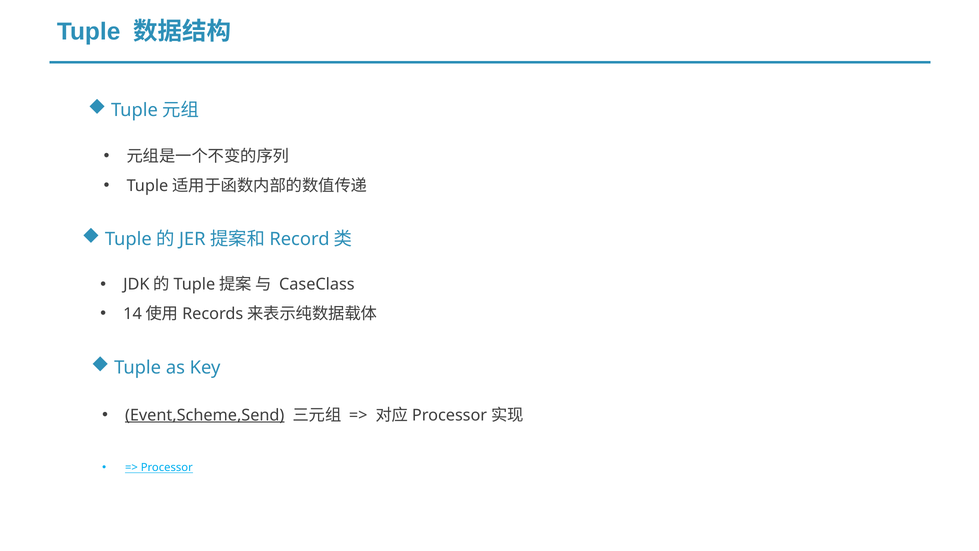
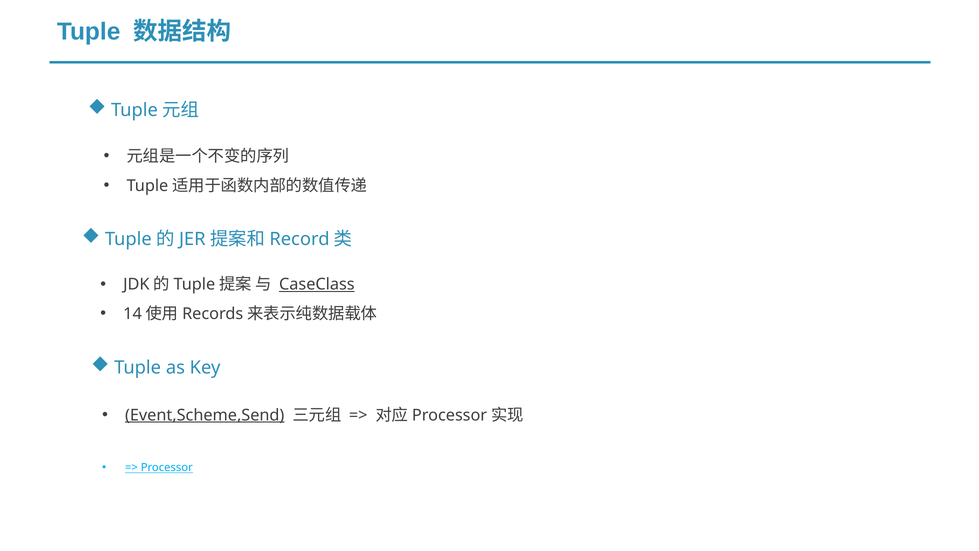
CaseClass underline: none -> present
